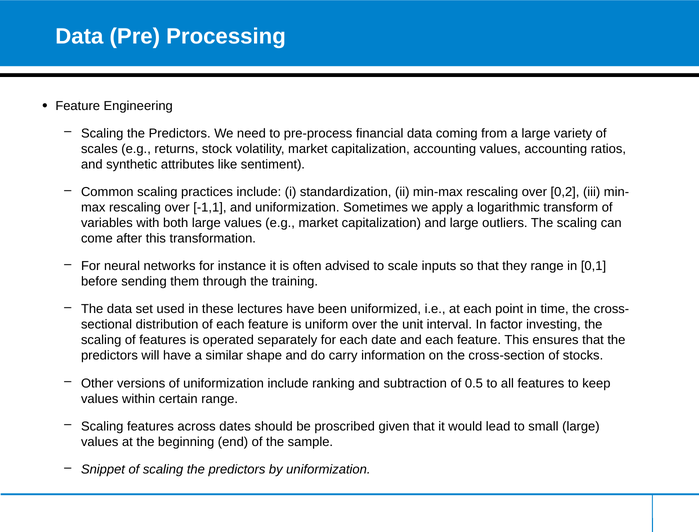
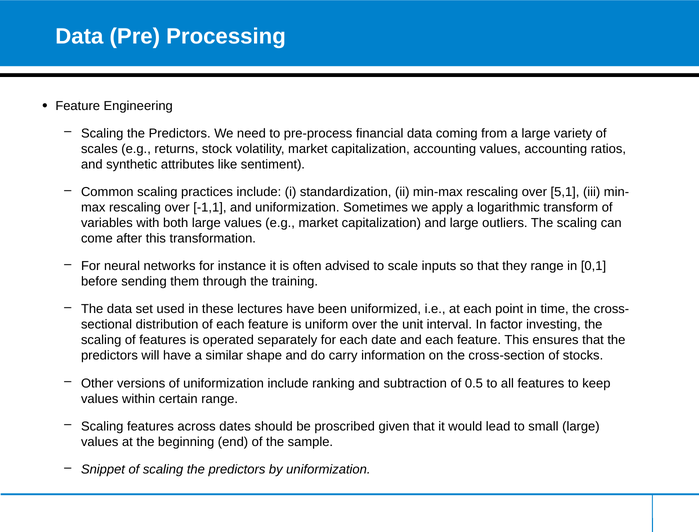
0,2: 0,2 -> 5,1
